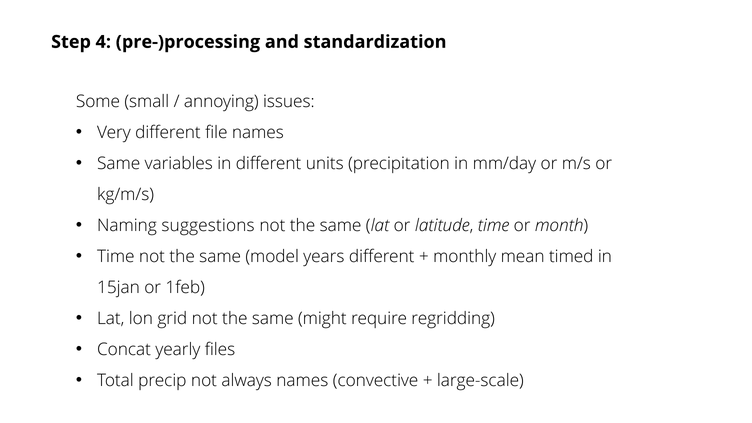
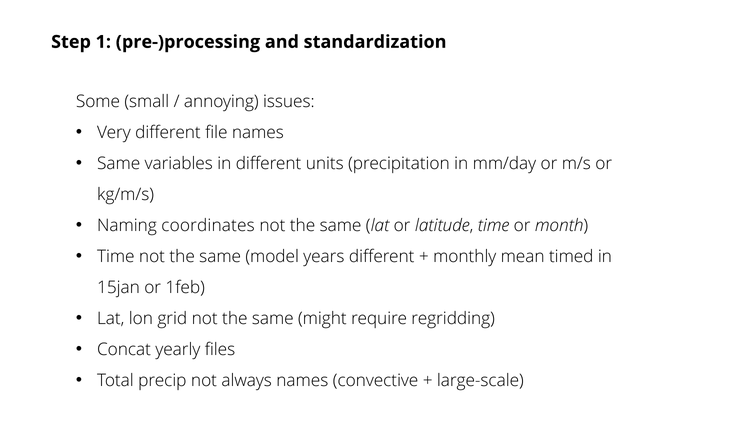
4: 4 -> 1
suggestions: suggestions -> coordinates
